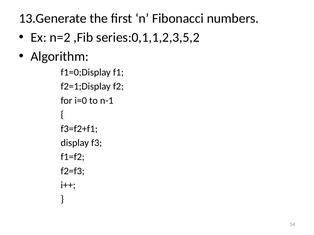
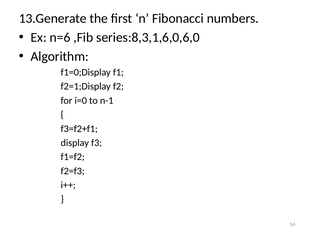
n=2: n=2 -> n=6
series:0,1,1,2,3,5,2: series:0,1,1,2,3,5,2 -> series:8,3,1,6,0,6,0
